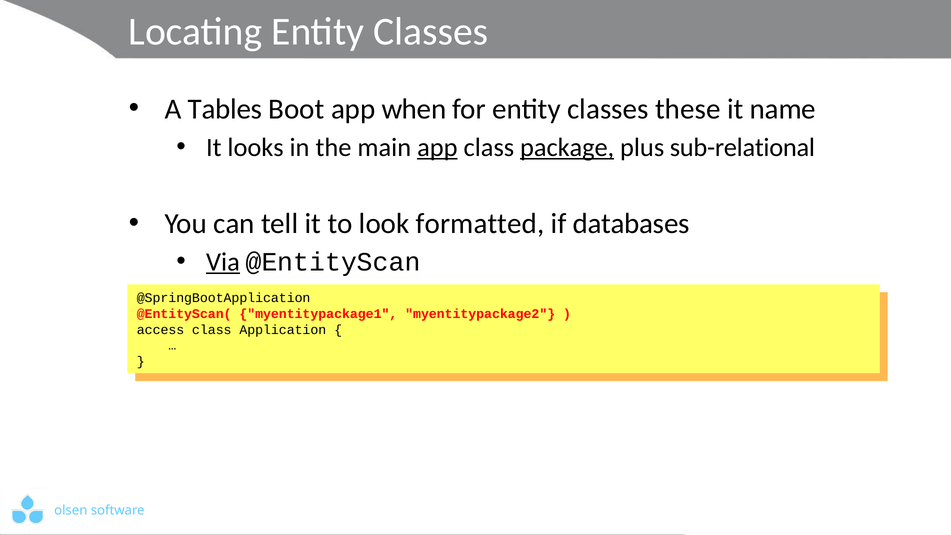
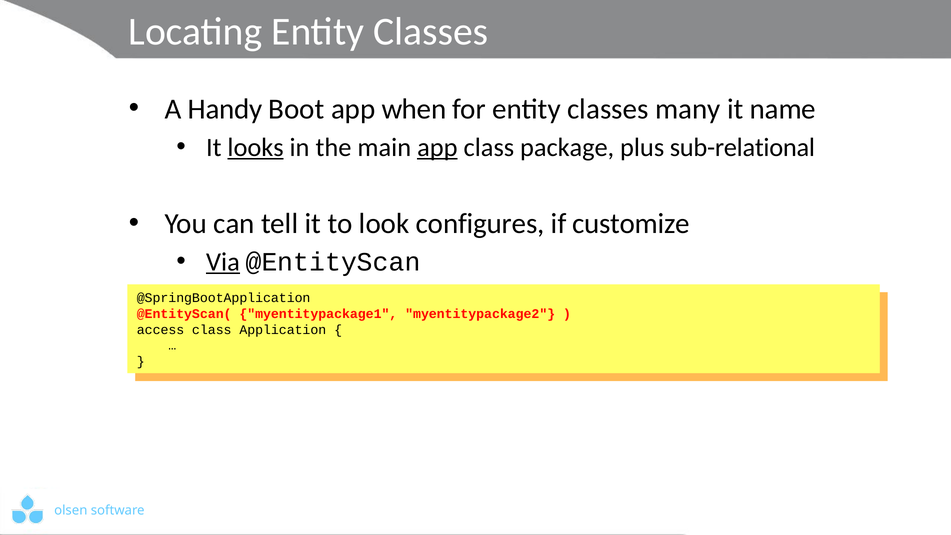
Tables: Tables -> Handy
these: these -> many
looks underline: none -> present
package underline: present -> none
formatted: formatted -> configures
databases: databases -> customize
